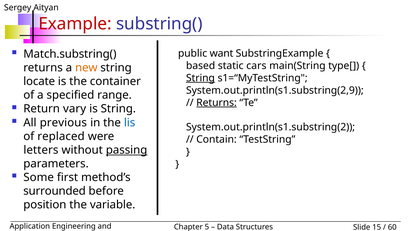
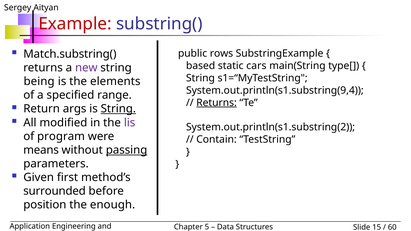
want: want -> rows
new colour: orange -> purple
String at (200, 78) underline: present -> none
locate: locate -> being
container: container -> elements
System.out.println(s1.substring(2,9: System.out.println(s1.substring(2,9 -> System.out.println(s1.substring(9,4
vary: vary -> args
String at (118, 109) underline: none -> present
previous: previous -> modified
lis colour: blue -> purple
replaced: replaced -> program
letters: letters -> means
Some: Some -> Given
variable: variable -> enough
